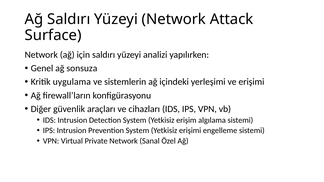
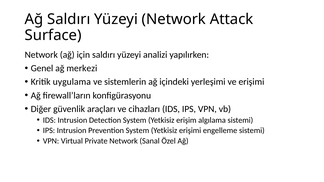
sonsuza: sonsuza -> merkezi
